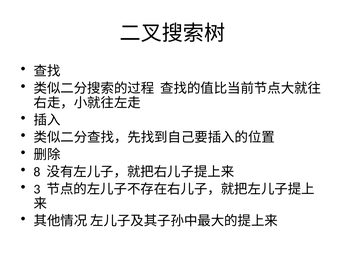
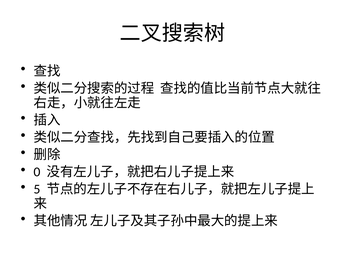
8: 8 -> 0
3: 3 -> 5
